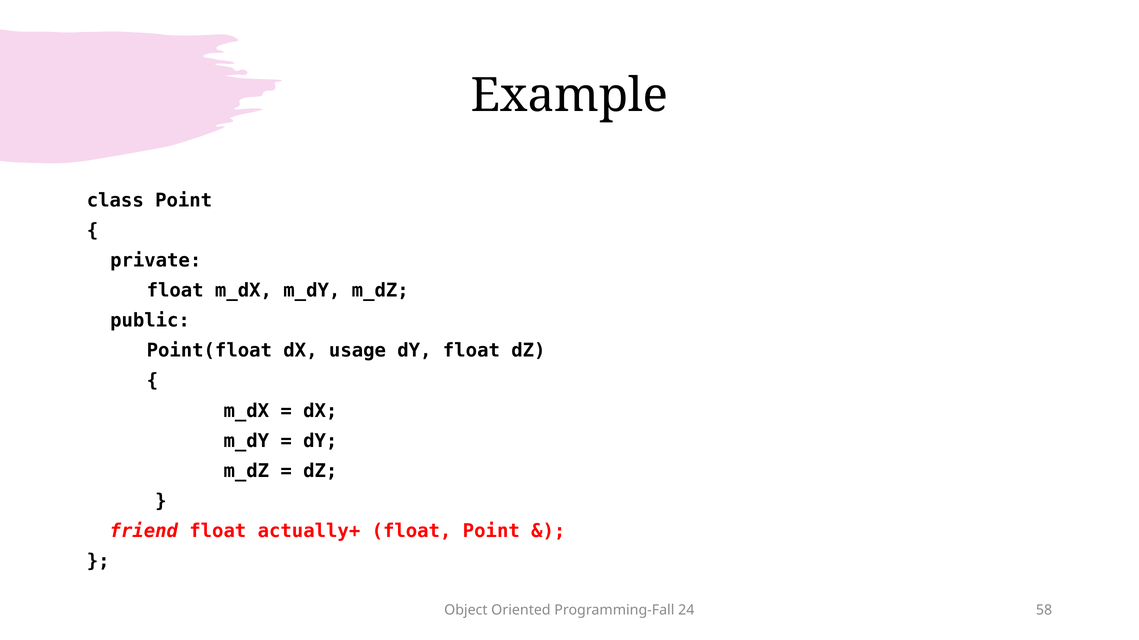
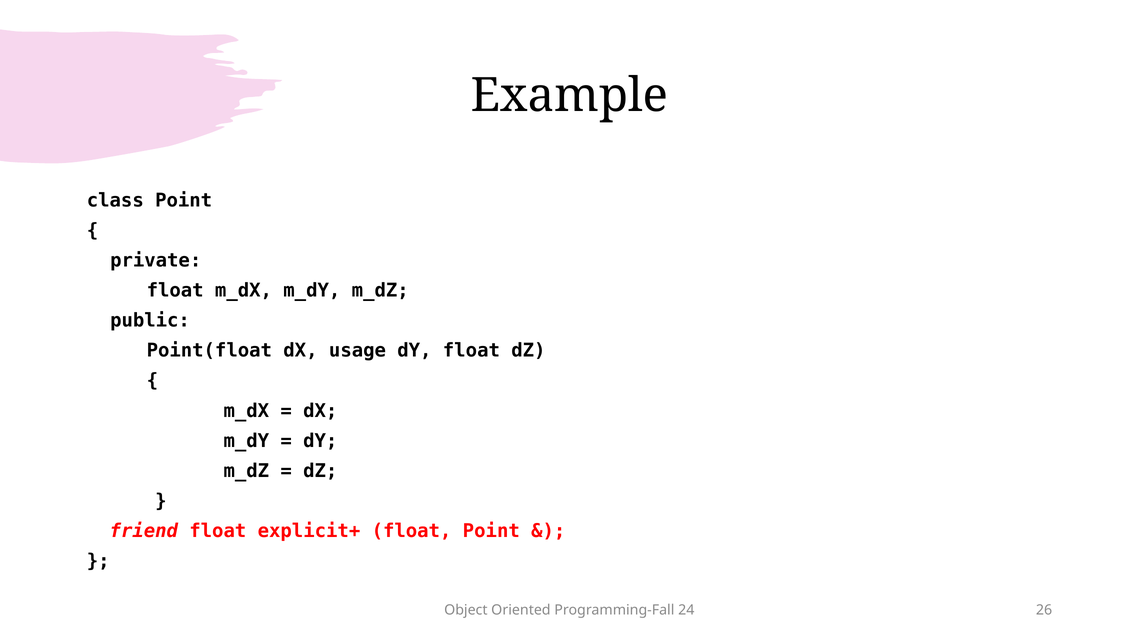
actually+: actually+ -> explicit+
58: 58 -> 26
